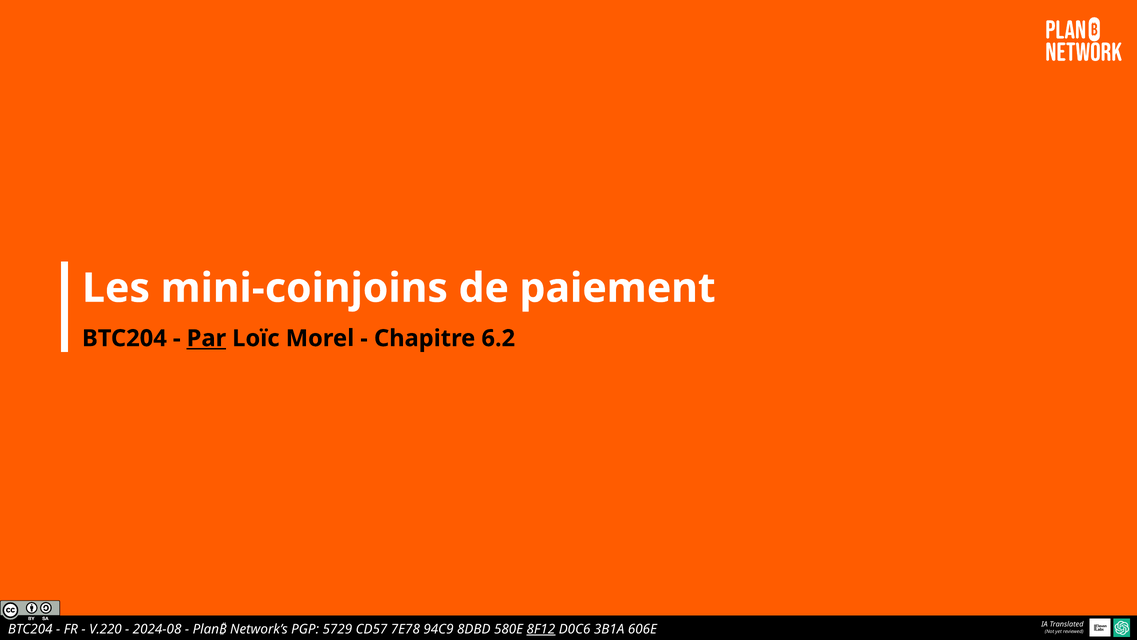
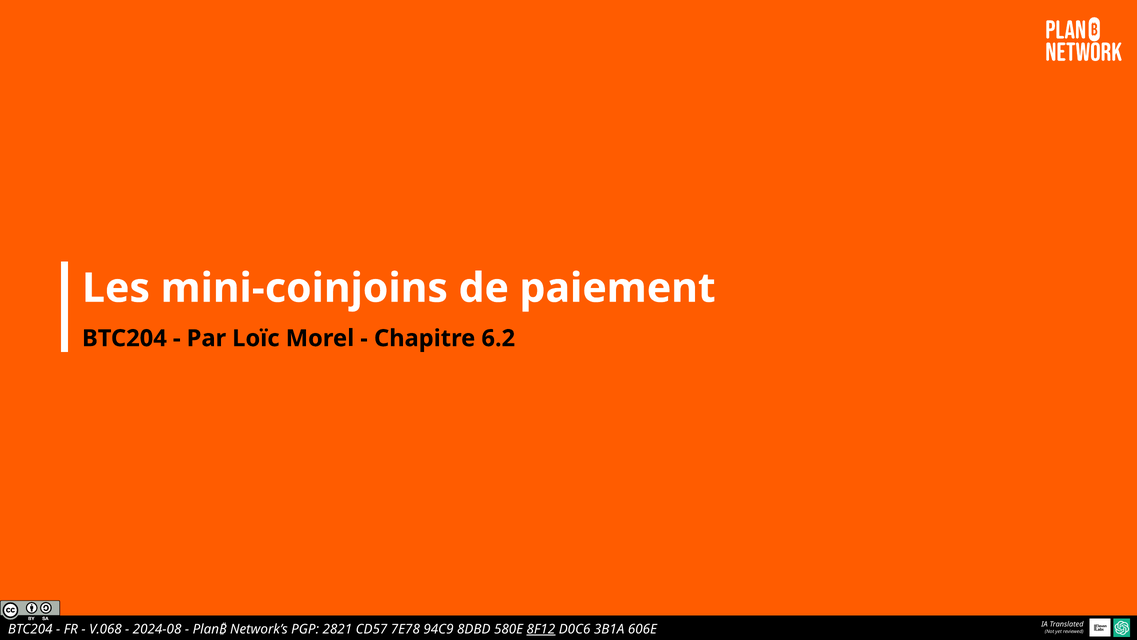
Par underline: present -> none
V.220: V.220 -> V.068
5729: 5729 -> 2821
